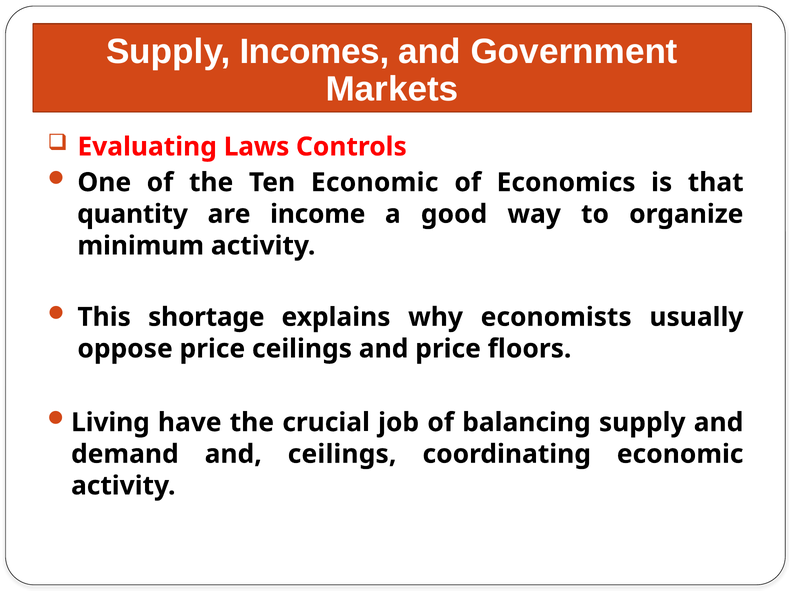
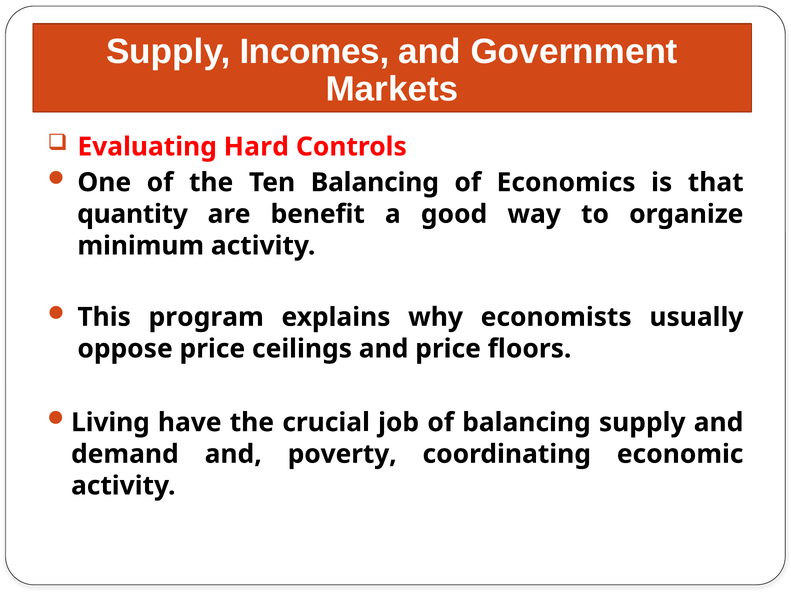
Laws: Laws -> Hard
Ten Economic: Economic -> Balancing
income: income -> benefit
shortage: shortage -> program
and ceilings: ceilings -> poverty
